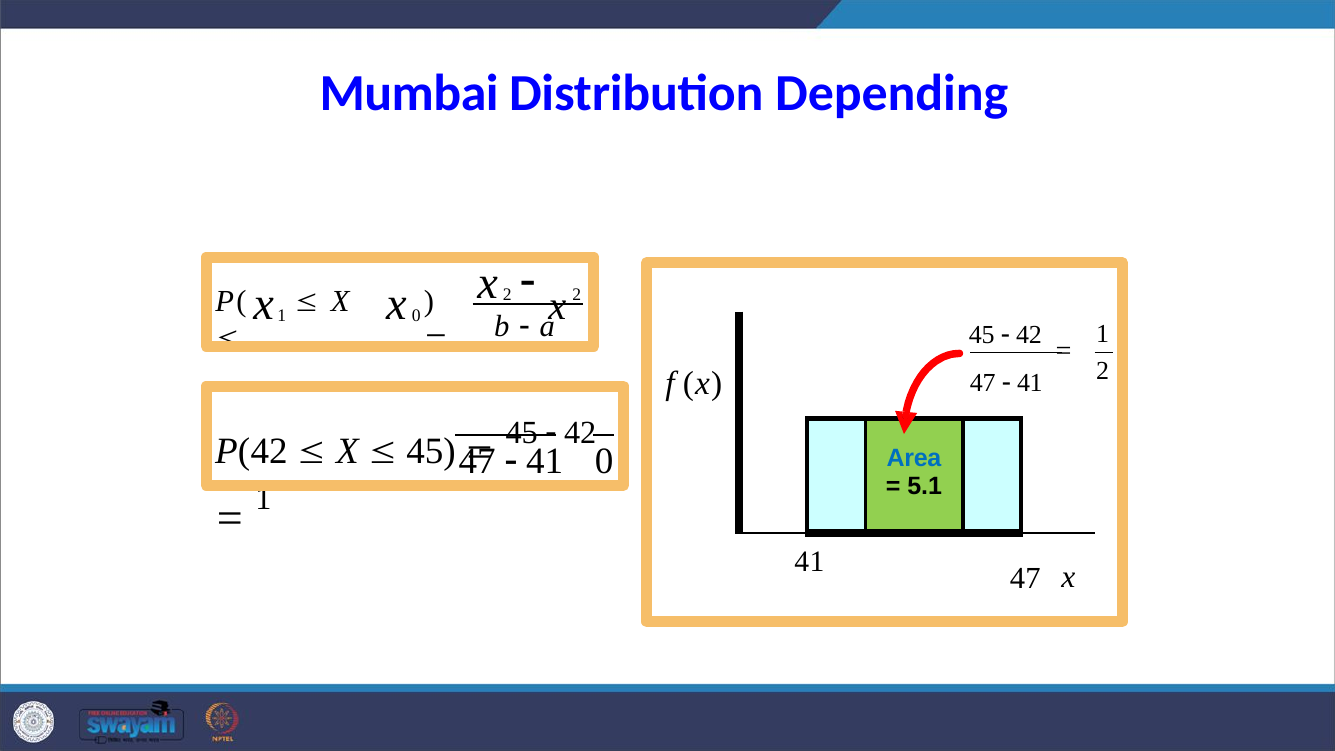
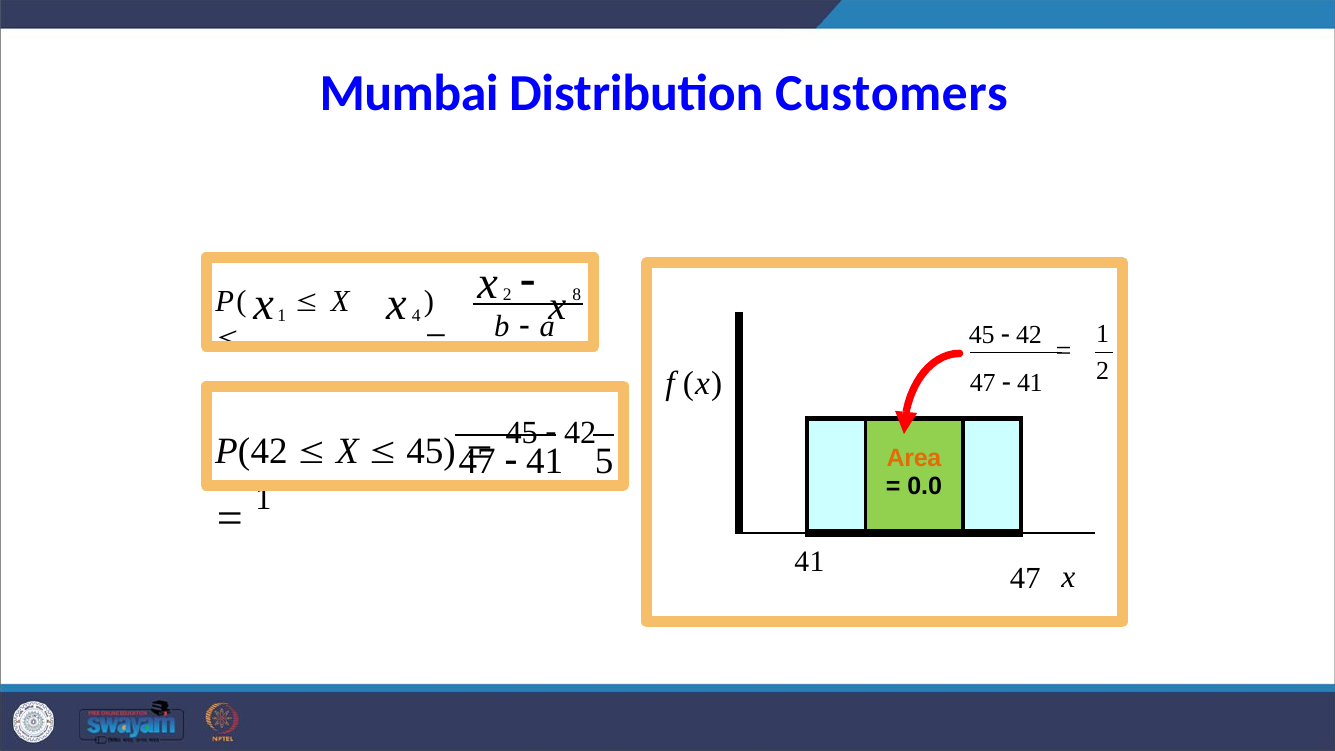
Depending: Depending -> Customers
2 2: 2 -> 8
1 0: 0 -> 4
41 0: 0 -> 5
Area colour: blue -> orange
5.1: 5.1 -> 0.0
